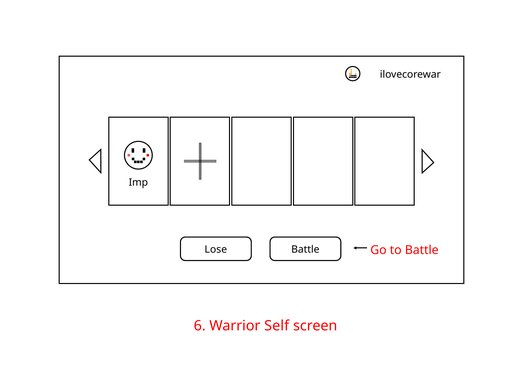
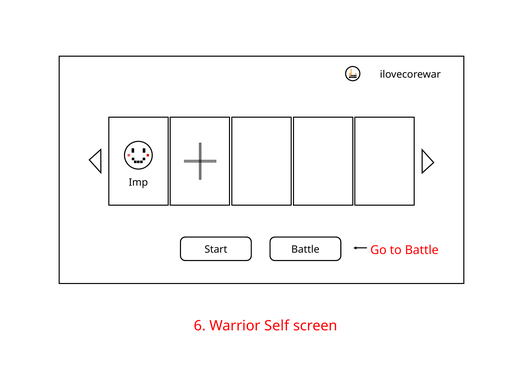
Lose: Lose -> Start
